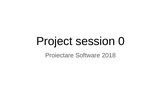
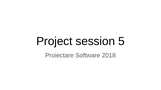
0: 0 -> 5
